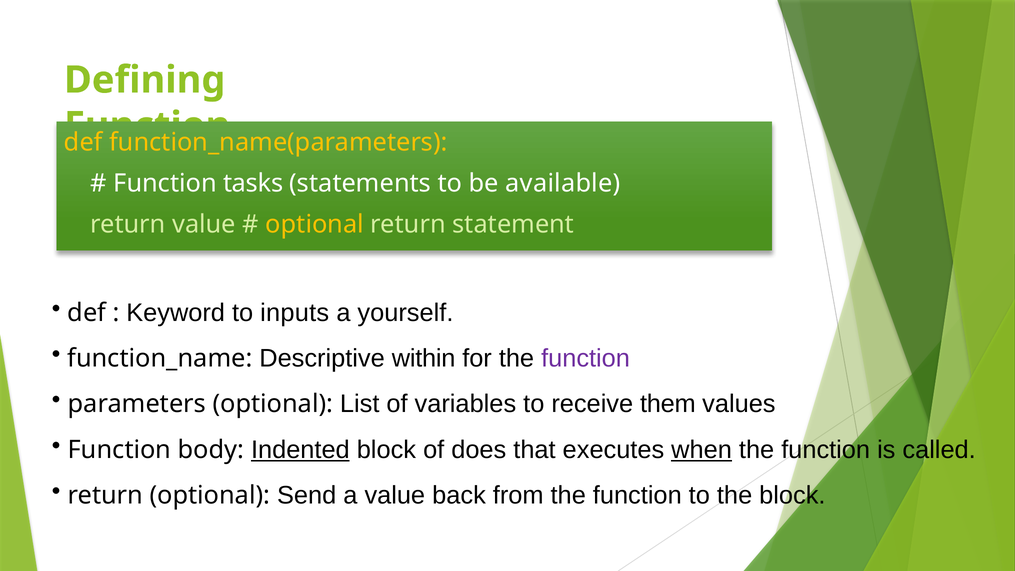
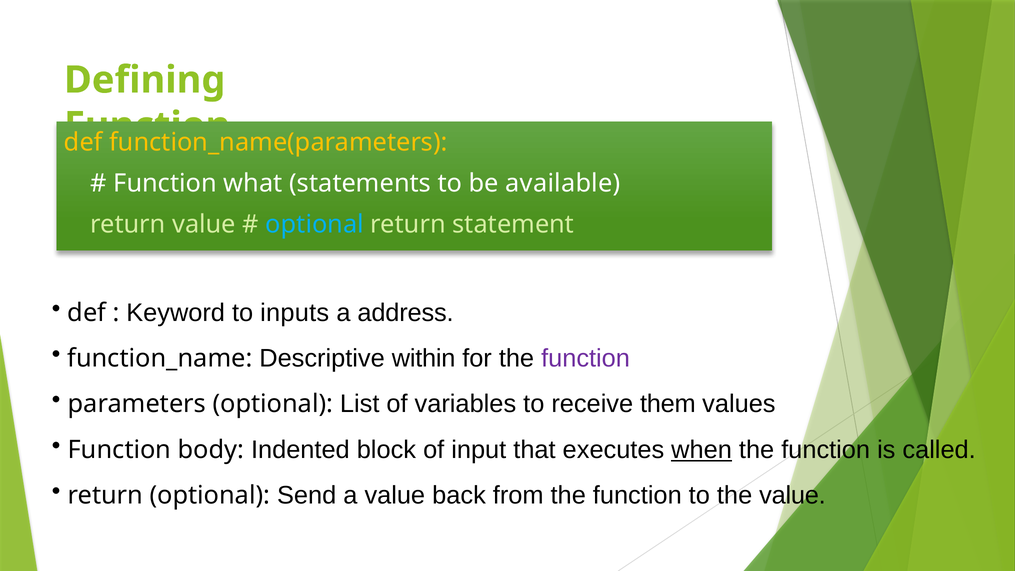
tasks: tasks -> what
optional at (315, 224) colour: yellow -> light blue
yourself: yourself -> address
Indented underline: present -> none
does: does -> input
the block: block -> value
